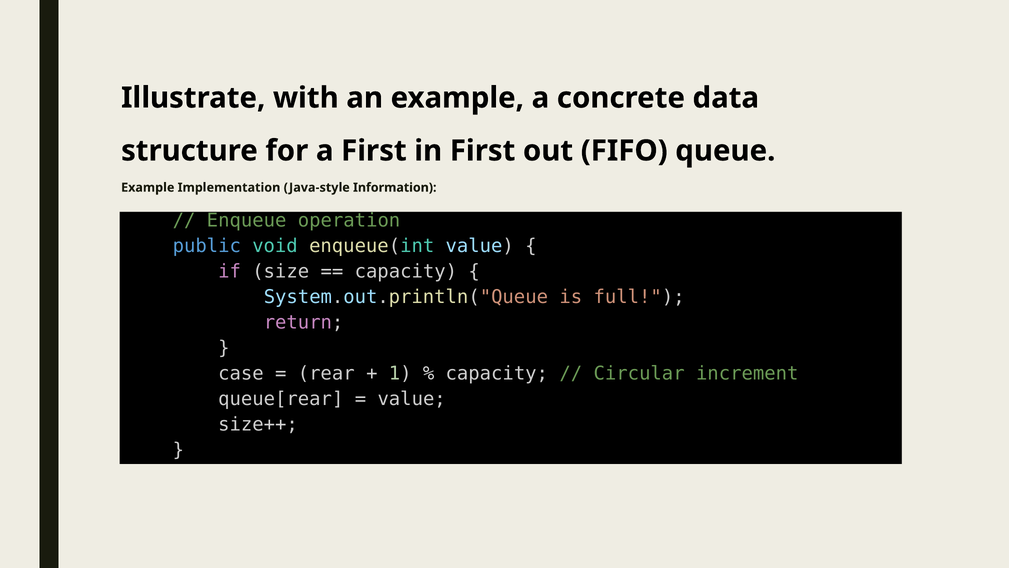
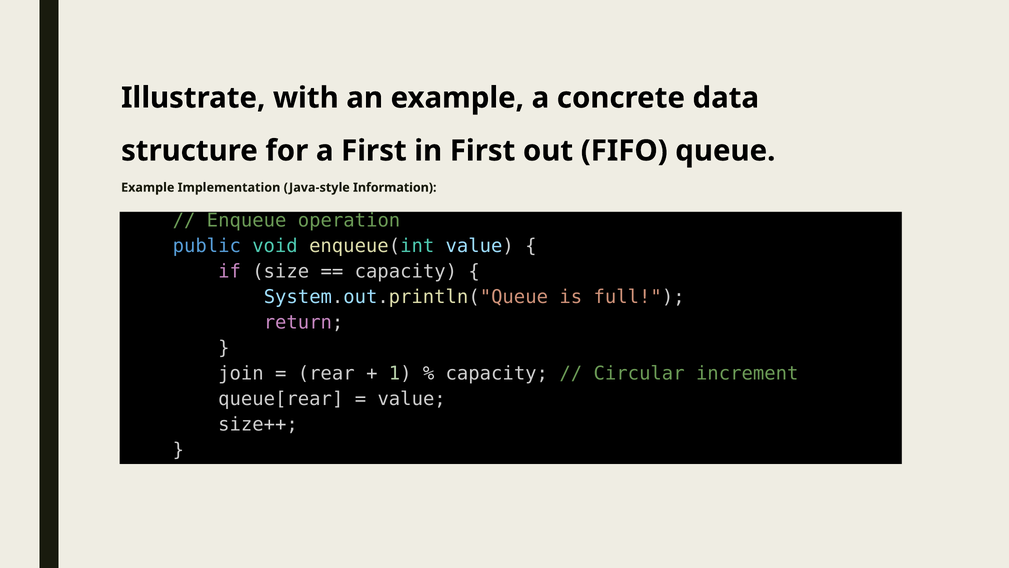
case: case -> join
